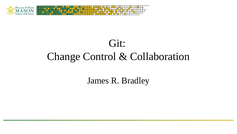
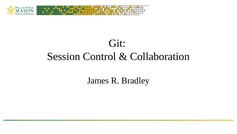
Change: Change -> Session
